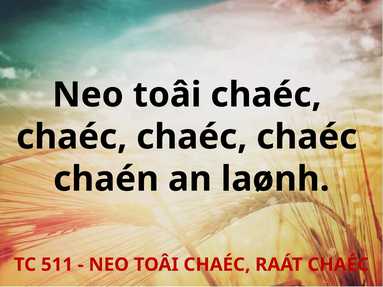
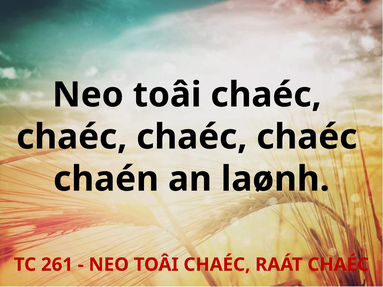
511: 511 -> 261
